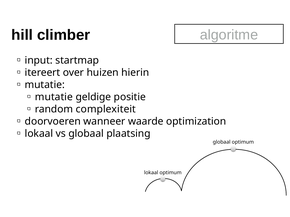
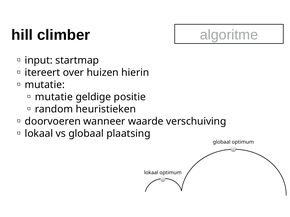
complexiteit: complexiteit -> heuristieken
optimization: optimization -> verschuiving
